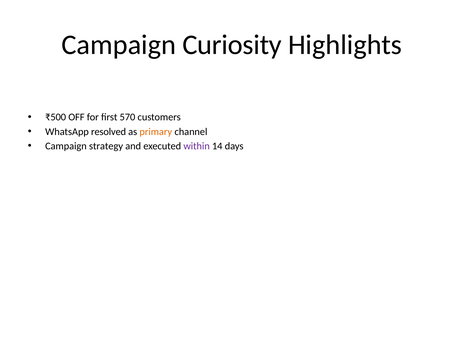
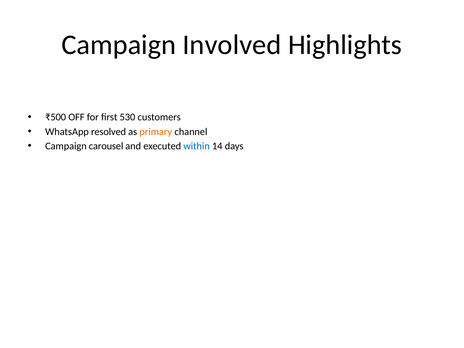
Curiosity: Curiosity -> Involved
570: 570 -> 530
strategy: strategy -> carousel
within colour: purple -> blue
